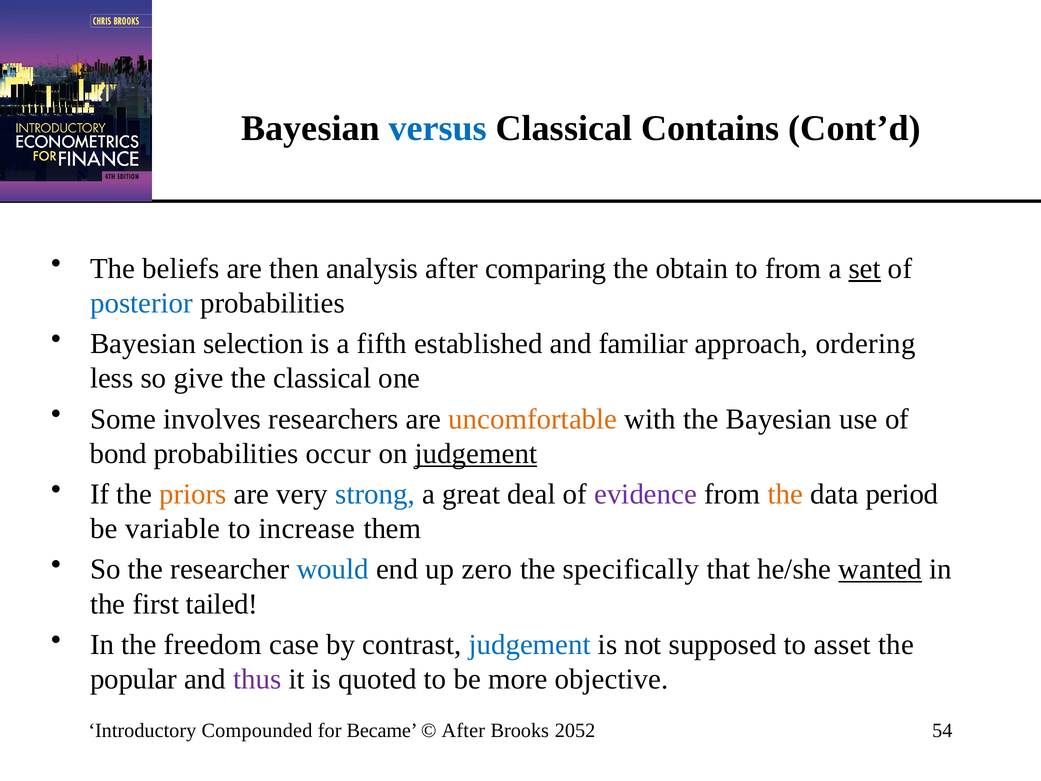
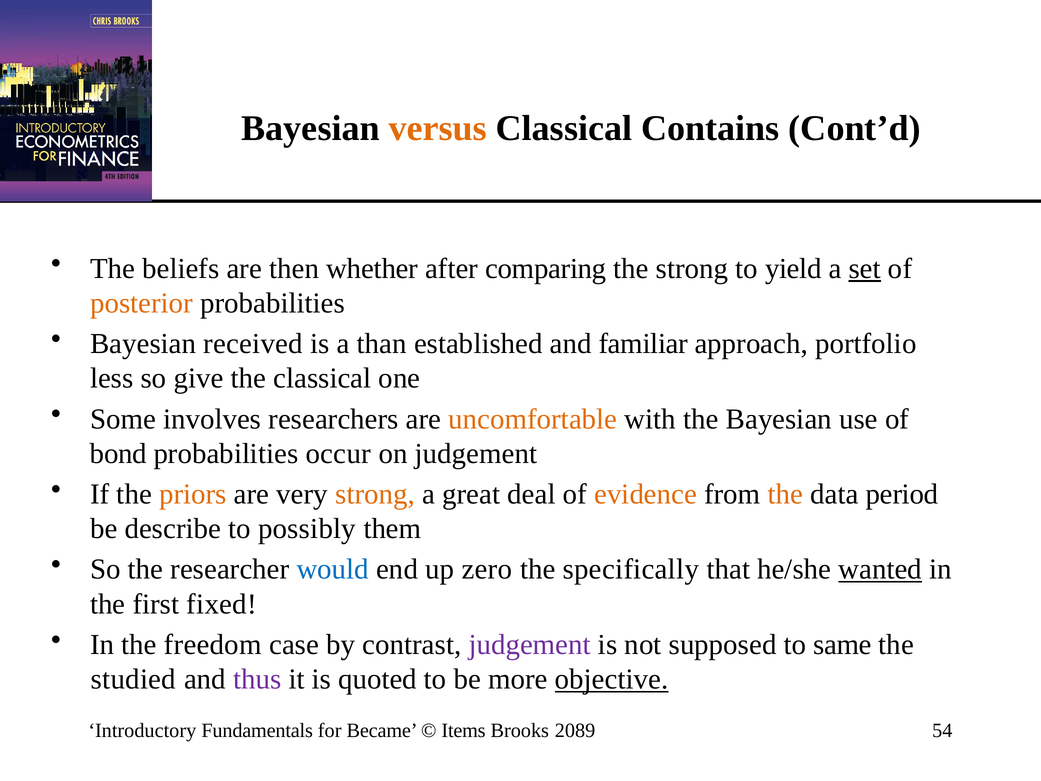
versus colour: blue -> orange
analysis: analysis -> whether
the obtain: obtain -> strong
to from: from -> yield
posterior colour: blue -> orange
selection: selection -> received
fifth: fifth -> than
ordering: ordering -> portfolio
judgement at (476, 454) underline: present -> none
strong at (375, 494) colour: blue -> orange
evidence colour: purple -> orange
variable: variable -> describe
increase: increase -> possibly
tailed: tailed -> fixed
judgement at (530, 644) colour: blue -> purple
asset: asset -> same
popular: popular -> studied
objective underline: none -> present
Compounded: Compounded -> Fundamentals
After at (463, 730): After -> Items
2052: 2052 -> 2089
